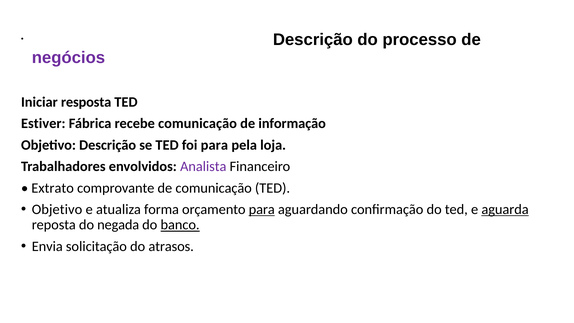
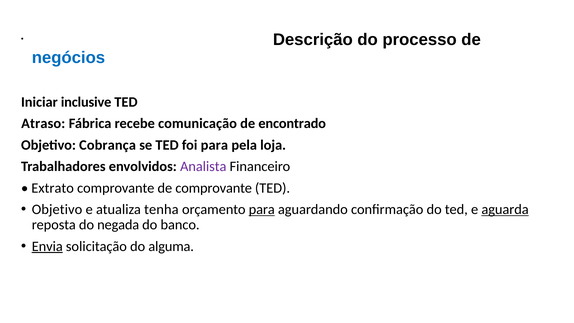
negócios colour: purple -> blue
resposta: resposta -> inclusive
Estiver: Estiver -> Atraso
informação: informação -> encontrado
Objetivo Descrição: Descrição -> Cobrança
de comunicação: comunicação -> comprovante
forma: forma -> tenha
banco underline: present -> none
Envia underline: none -> present
atrasos: atrasos -> alguma
